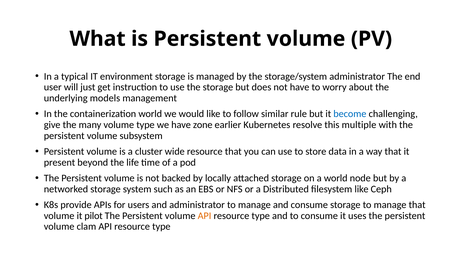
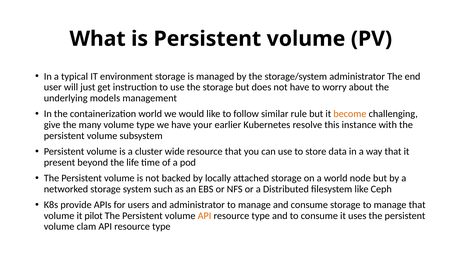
become colour: blue -> orange
zone: zone -> your
multiple: multiple -> instance
